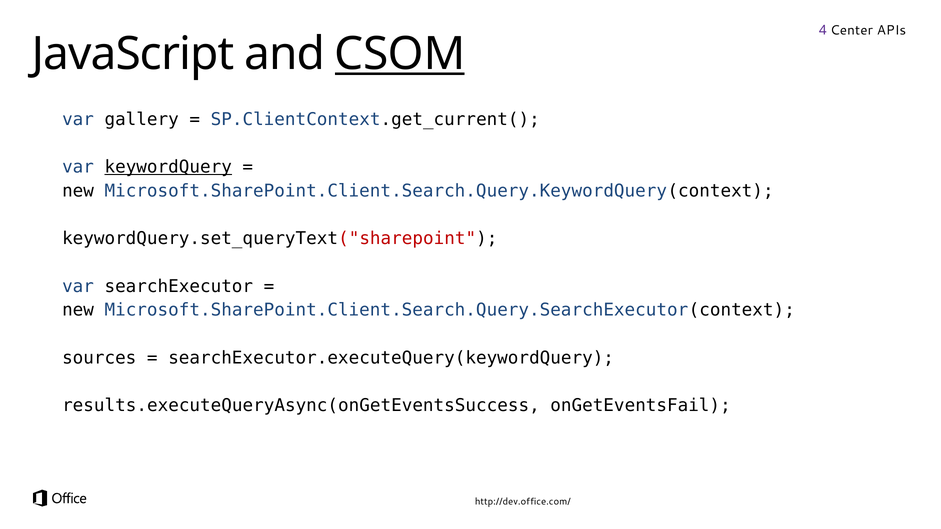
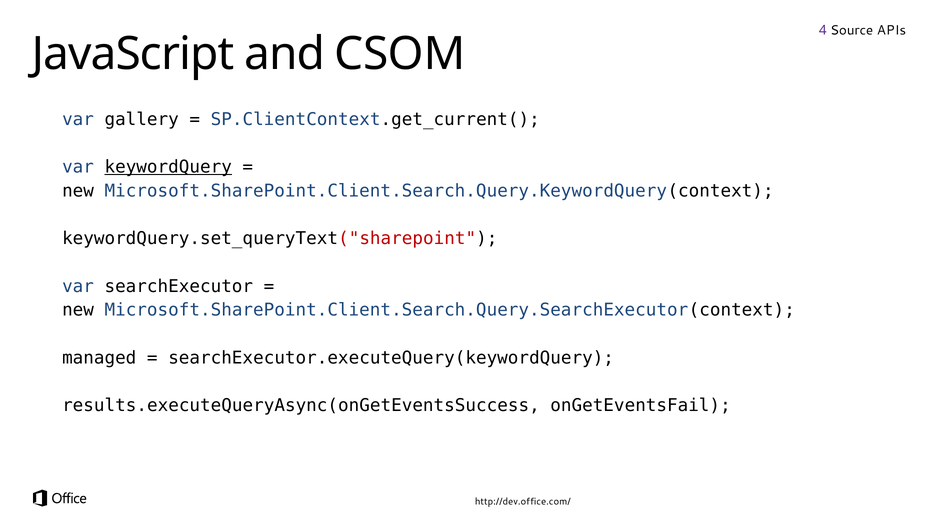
Center: Center -> Source
CSOM underline: present -> none
sources: sources -> managed
